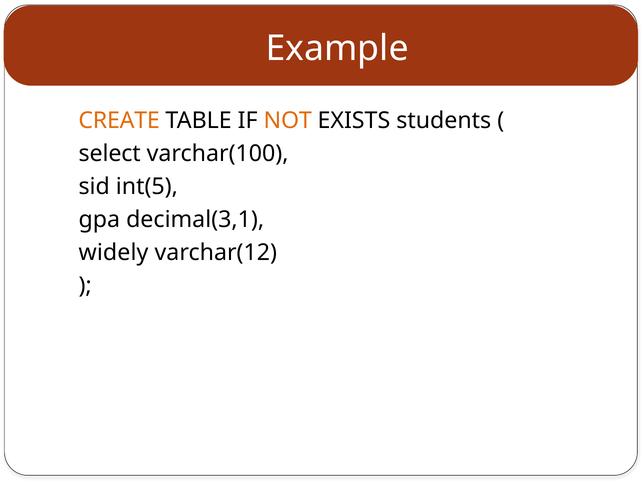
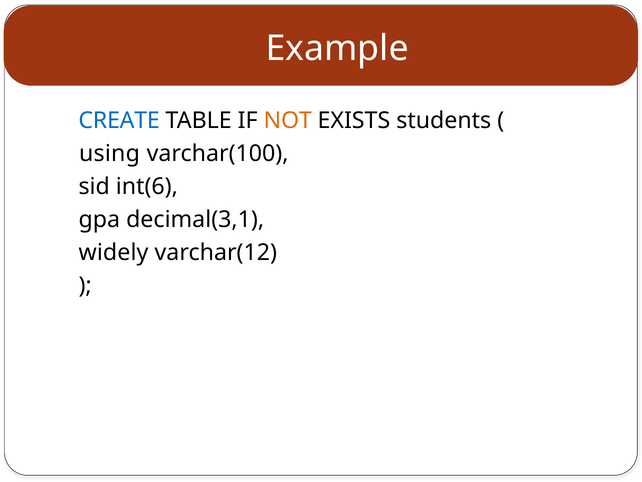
CREATE colour: orange -> blue
select: select -> using
int(5: int(5 -> int(6
